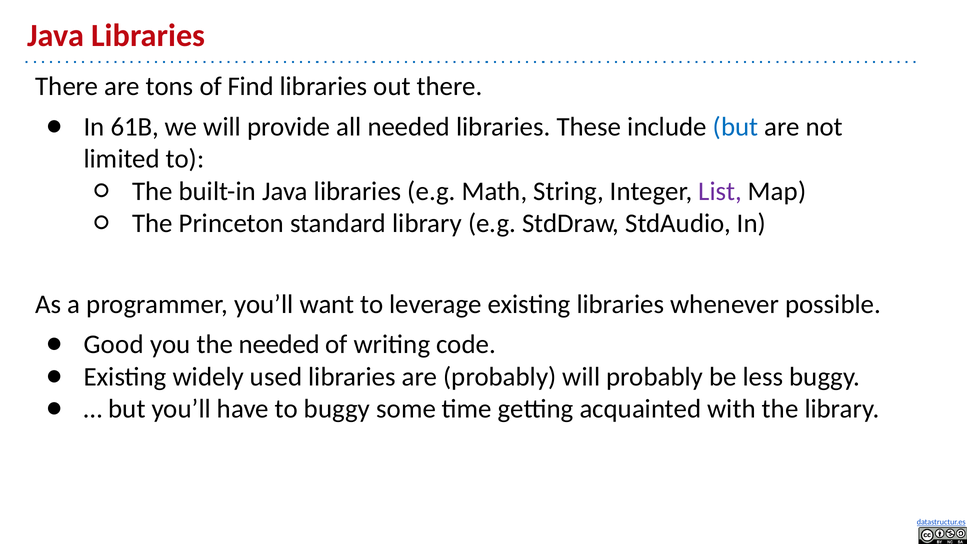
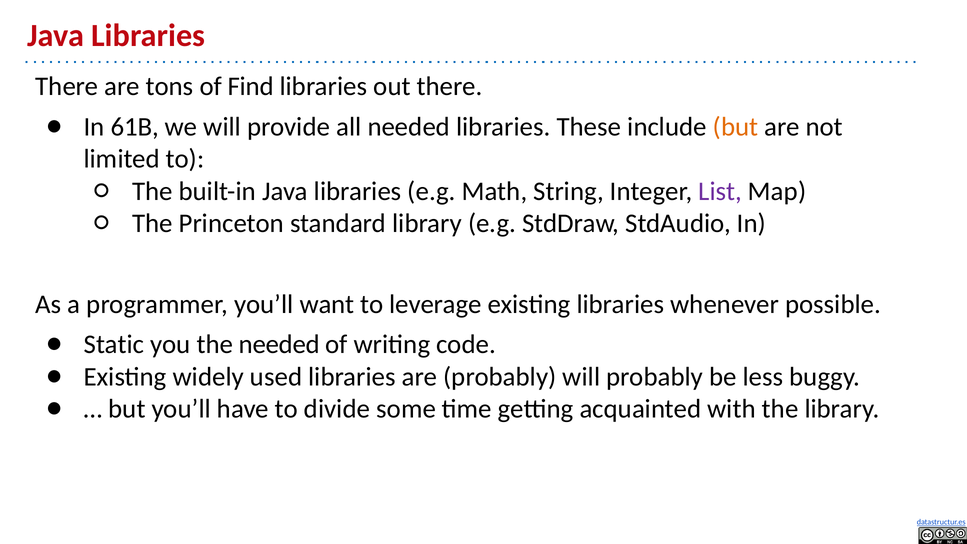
but at (736, 127) colour: blue -> orange
Good: Good -> Static
to buggy: buggy -> divide
